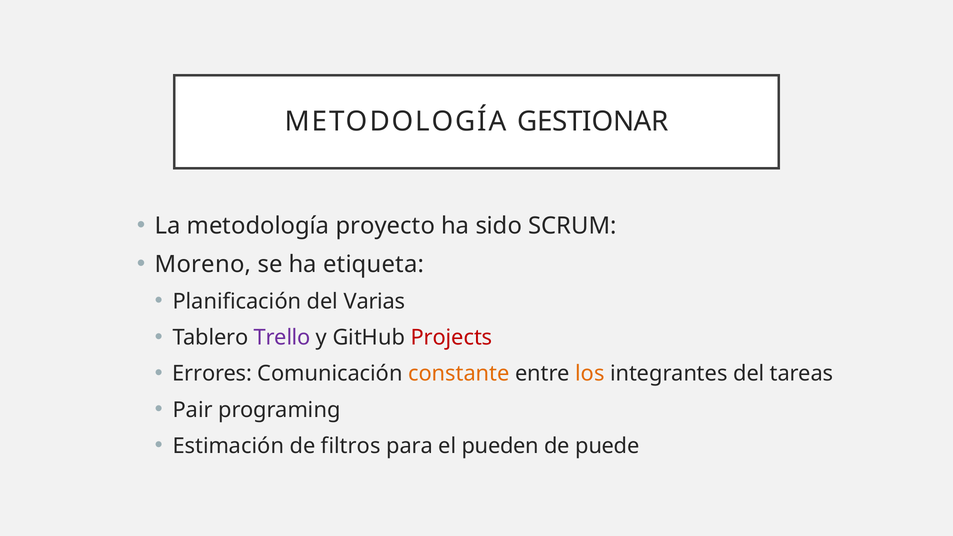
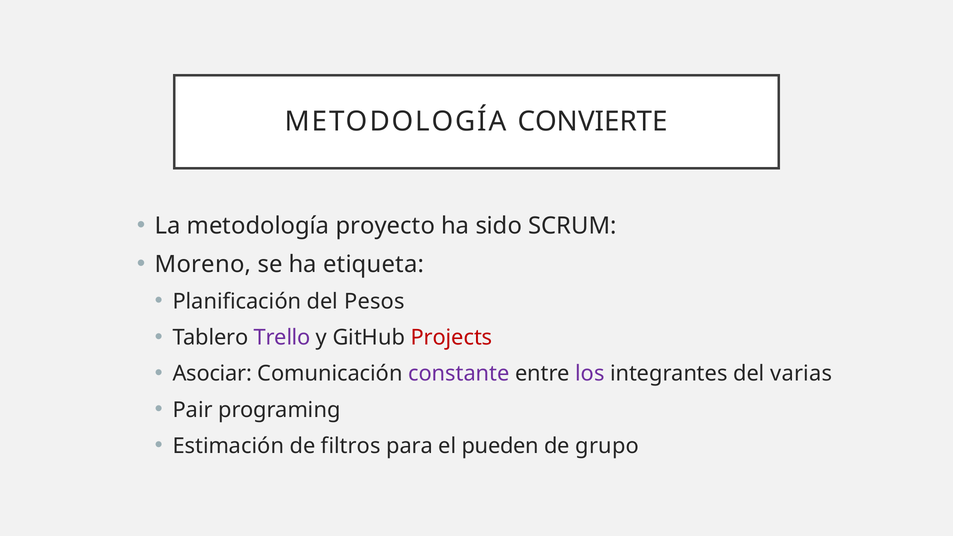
GESTIONAR: GESTIONAR -> CONVIERTE
Varias: Varias -> Pesos
Errores: Errores -> Asociar
constante colour: orange -> purple
los colour: orange -> purple
tareas: tareas -> varias
puede: puede -> grupo
